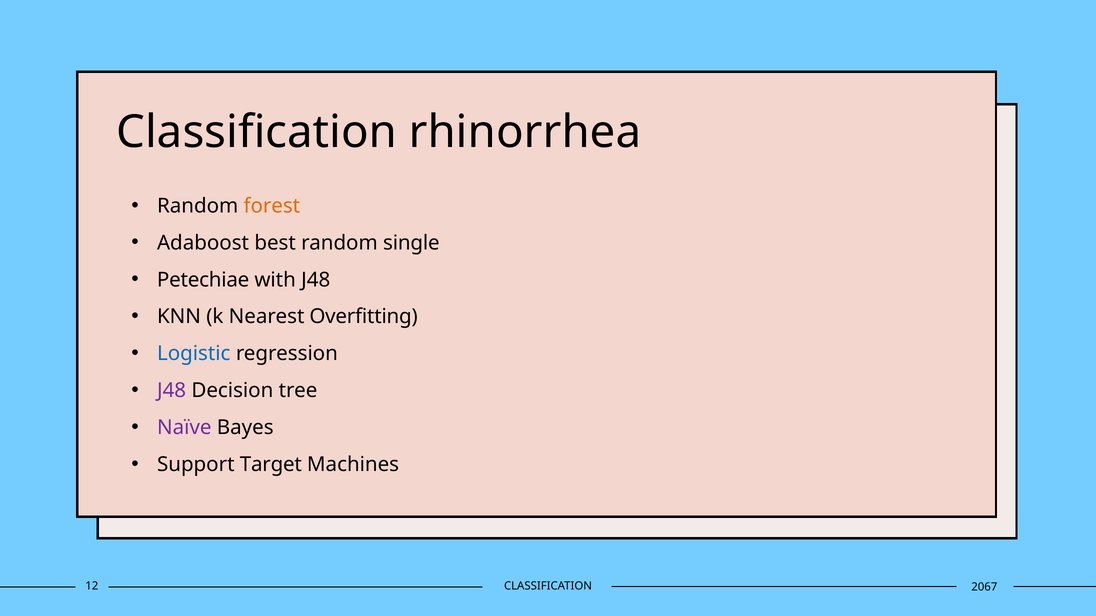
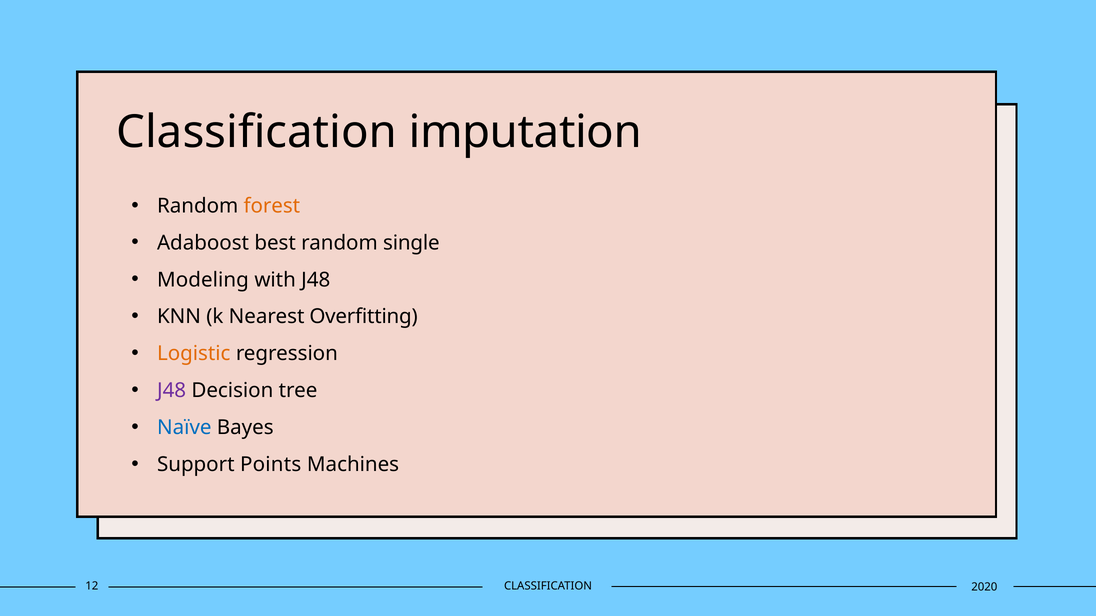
rhinorrhea: rhinorrhea -> imputation
Petechiae: Petechiae -> Modeling
Logistic colour: blue -> orange
Naïve colour: purple -> blue
Target: Target -> Points
2067: 2067 -> 2020
